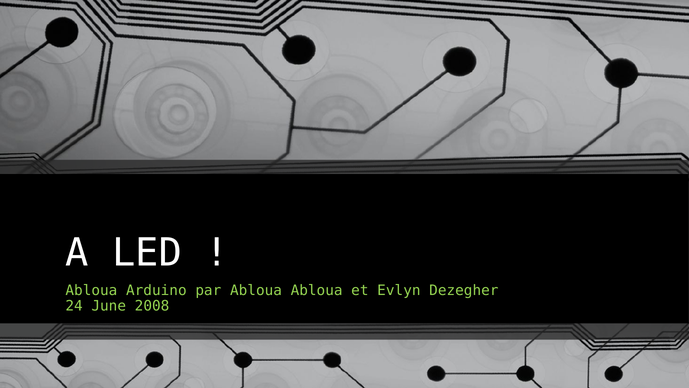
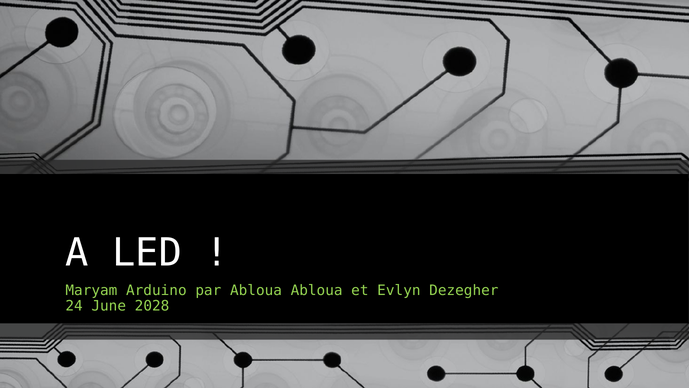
Abloua at (91, 290): Abloua -> Maryam
2008: 2008 -> 2028
